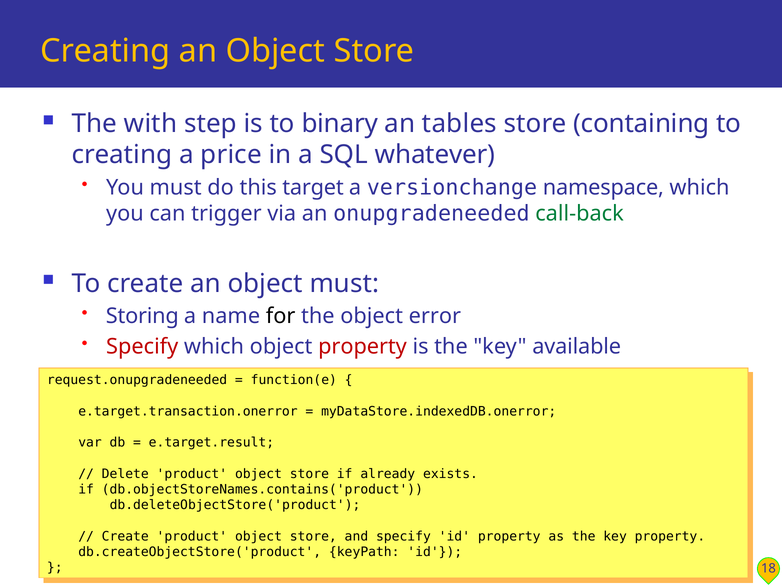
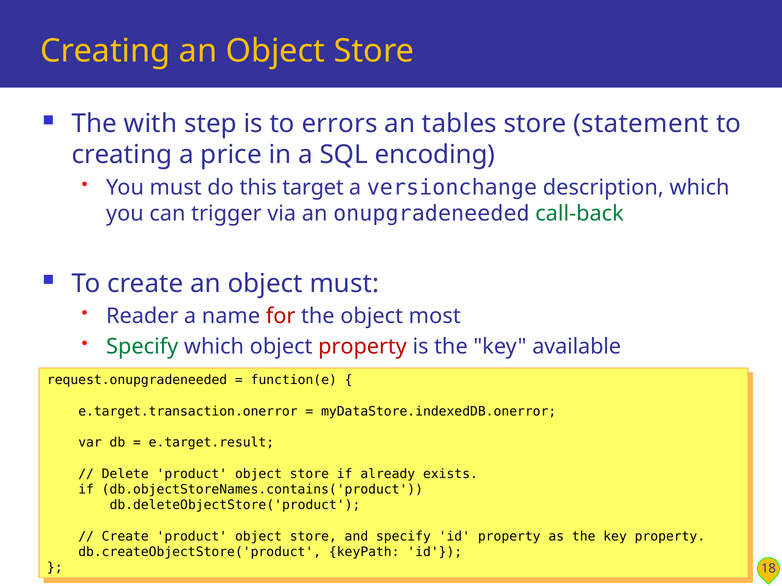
binary: binary -> errors
containing: containing -> statement
whatever: whatever -> encoding
namespace: namespace -> description
Storing: Storing -> Reader
for colour: black -> red
error: error -> most
Specify at (142, 347) colour: red -> green
